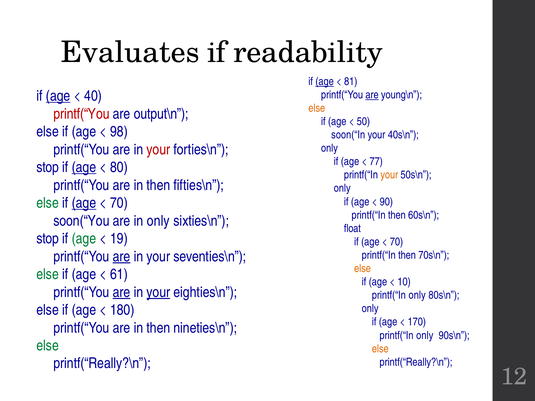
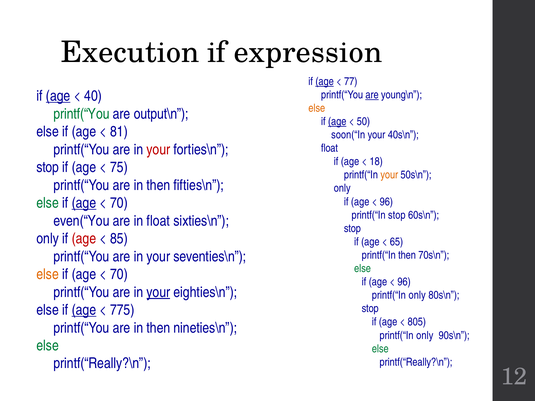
Evaluates: Evaluates -> Execution
readability: readability -> expression
81: 81 -> 77
printf(“You at (81, 114) colour: red -> green
age at (337, 122) underline: none -> present
98: 98 -> 81
only at (329, 148): only -> float
77: 77 -> 18
age at (84, 167) underline: present -> none
80: 80 -> 75
90 at (386, 202): 90 -> 96
then at (397, 215): then -> stop
soon(“You: soon(“You -> even(“You
in only: only -> float
float at (352, 229): float -> stop
stop at (48, 239): stop -> only
age at (84, 239) colour: green -> red
19: 19 -> 85
70 at (397, 242): 70 -> 65
are at (122, 257) underline: present -> none
else at (363, 269) colour: orange -> green
else at (48, 274) colour: green -> orange
61 at (119, 274): 61 -> 70
10 at (404, 282): 10 -> 96
are at (122, 292) underline: present -> none
age at (84, 310) underline: none -> present
180: 180 -> 775
only at (370, 309): only -> stop
170: 170 -> 805
else at (380, 349) colour: orange -> green
